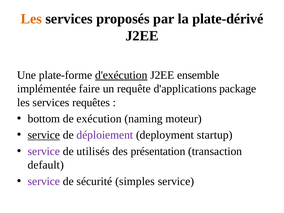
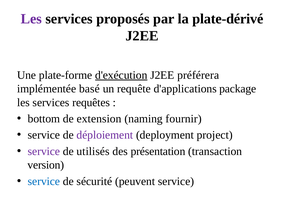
Les at (31, 19) colour: orange -> purple
ensemble: ensemble -> préférera
faire: faire -> basé
exécution: exécution -> extension
moteur: moteur -> fournir
service at (44, 135) underline: present -> none
startup: startup -> project
default: default -> version
service at (44, 181) colour: purple -> blue
simples: simples -> peuvent
